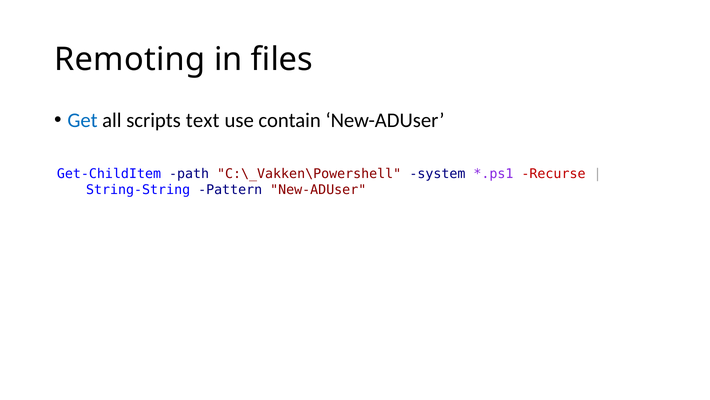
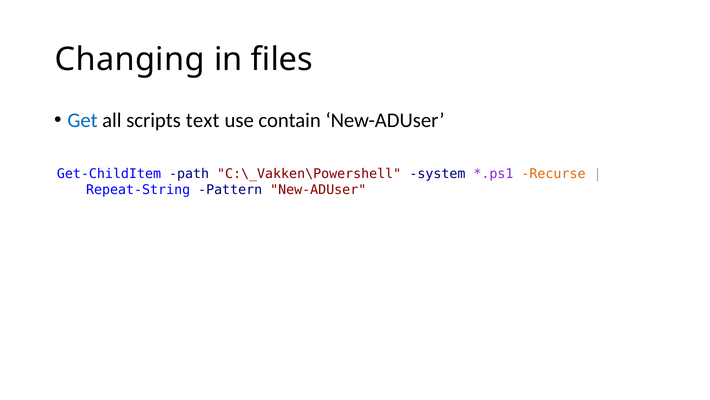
Remoting: Remoting -> Changing
Recurse colour: red -> orange
String-String: String-String -> Repeat-String
